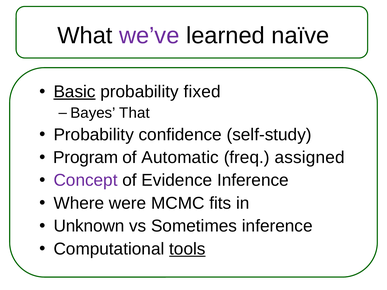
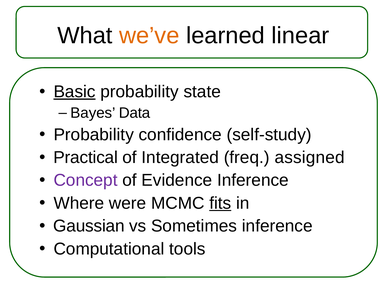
we’ve colour: purple -> orange
naïve: naïve -> linear
fixed: fixed -> state
That: That -> Data
Program: Program -> Practical
Automatic: Automatic -> Integrated
fits underline: none -> present
Unknown: Unknown -> Gaussian
tools underline: present -> none
